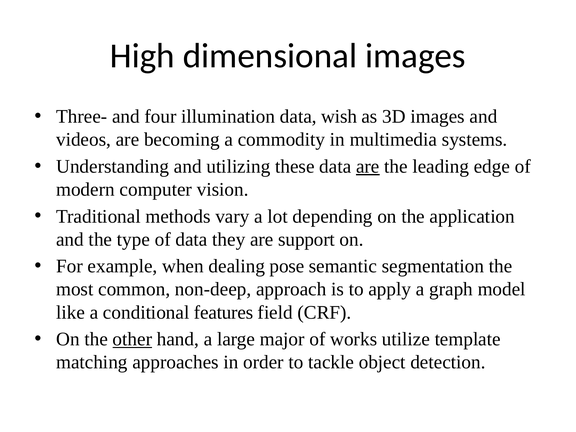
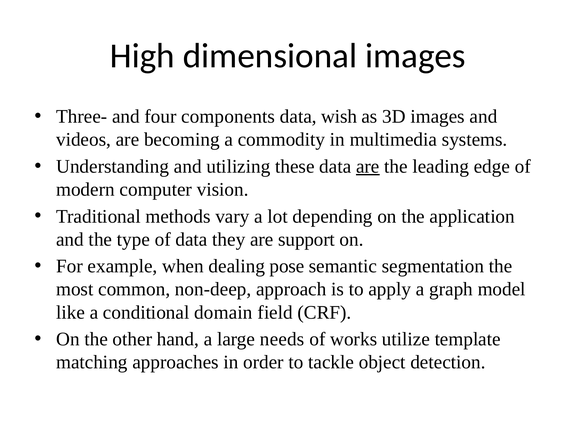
illumination: illumination -> components
features: features -> domain
other underline: present -> none
major: major -> needs
